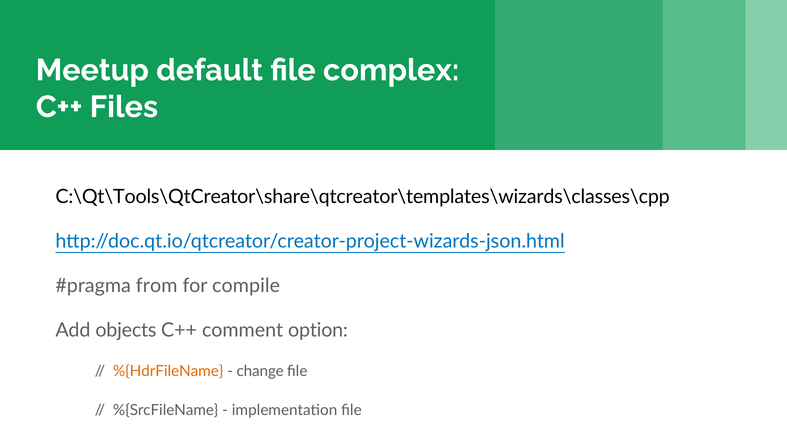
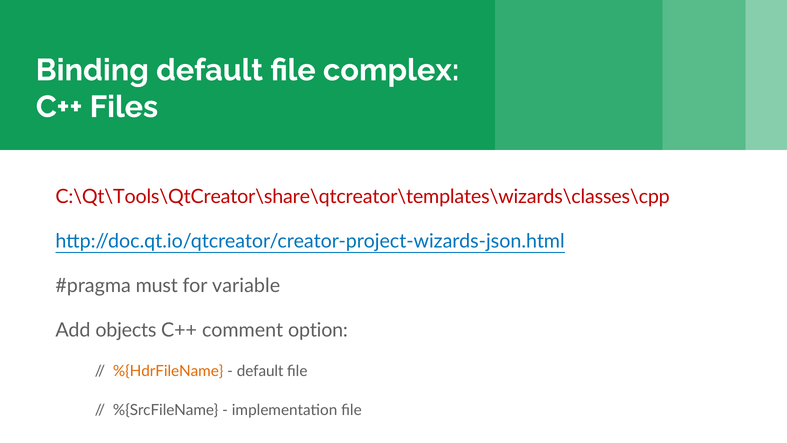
Meetup: Meetup -> Binding
C:\Qt\Tools\QtCreator\share\qtcreator\templates\wizards\classes\cpp colour: black -> red
from: from -> must
compile: compile -> variable
change at (260, 371): change -> default
